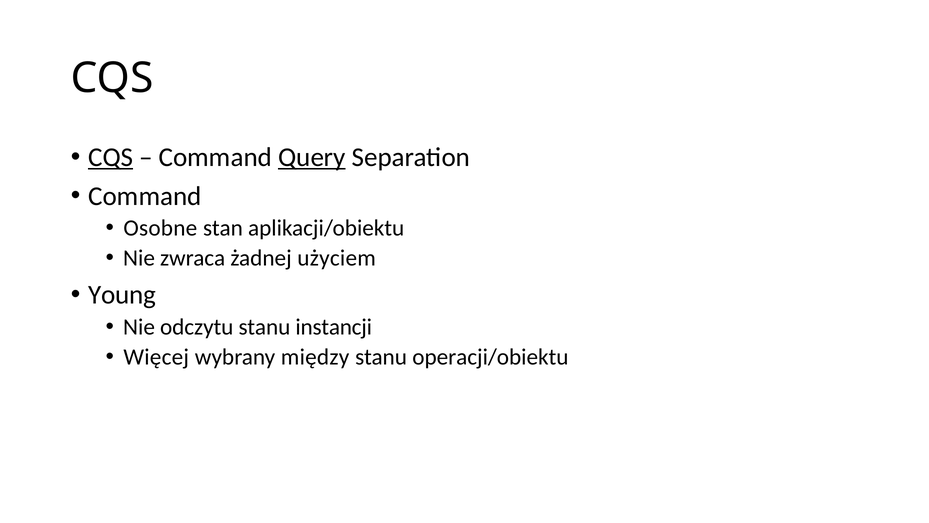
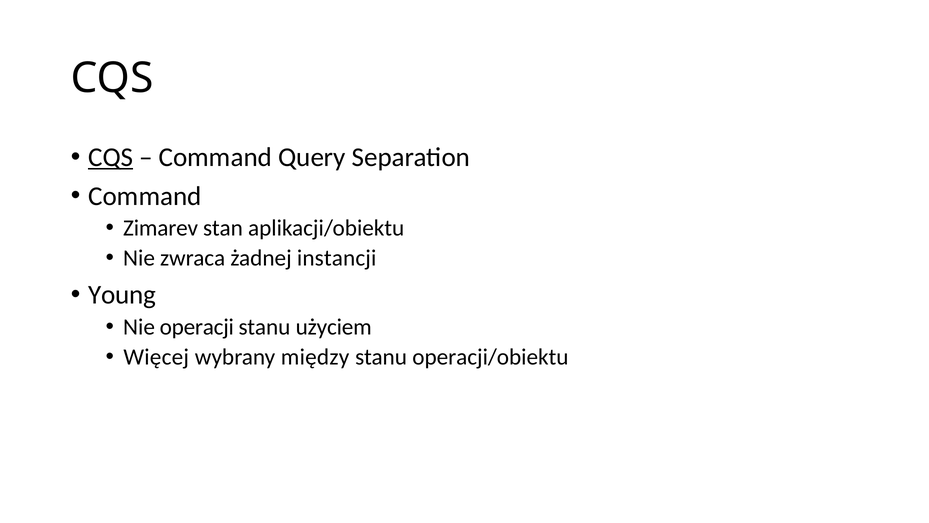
Query underline: present -> none
Osobne: Osobne -> Zimarev
użyciem: użyciem -> instancji
odczytu: odczytu -> operacji
instancji: instancji -> użyciem
